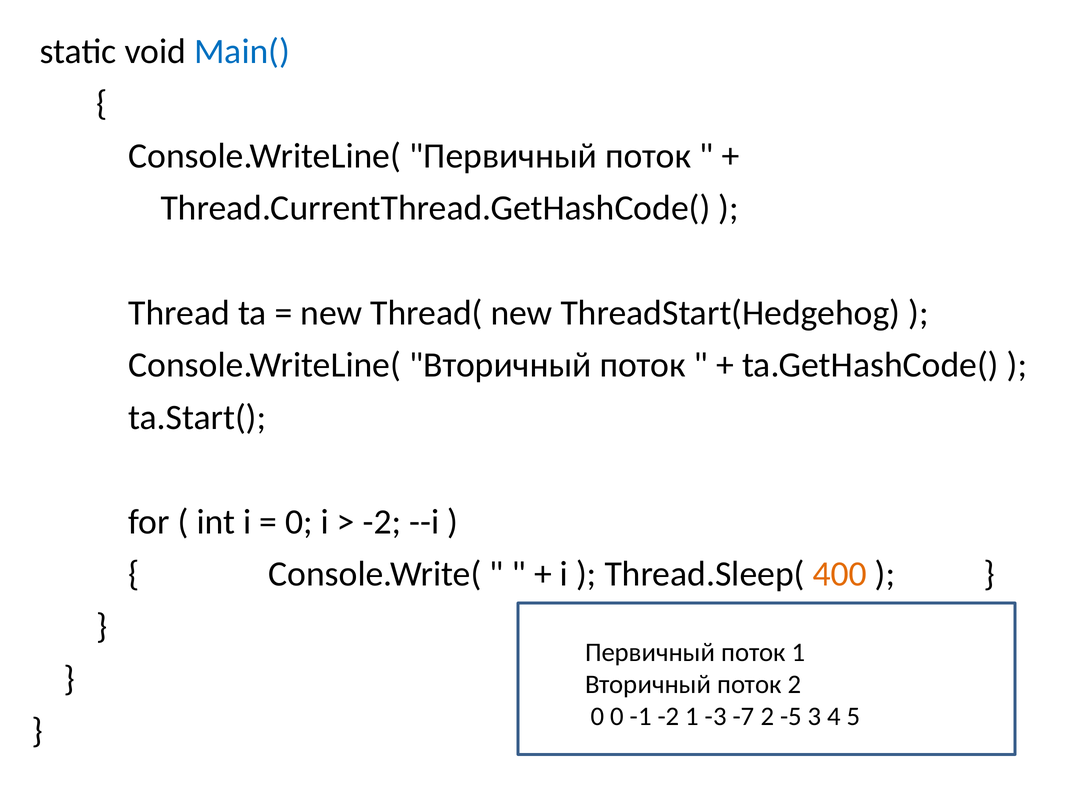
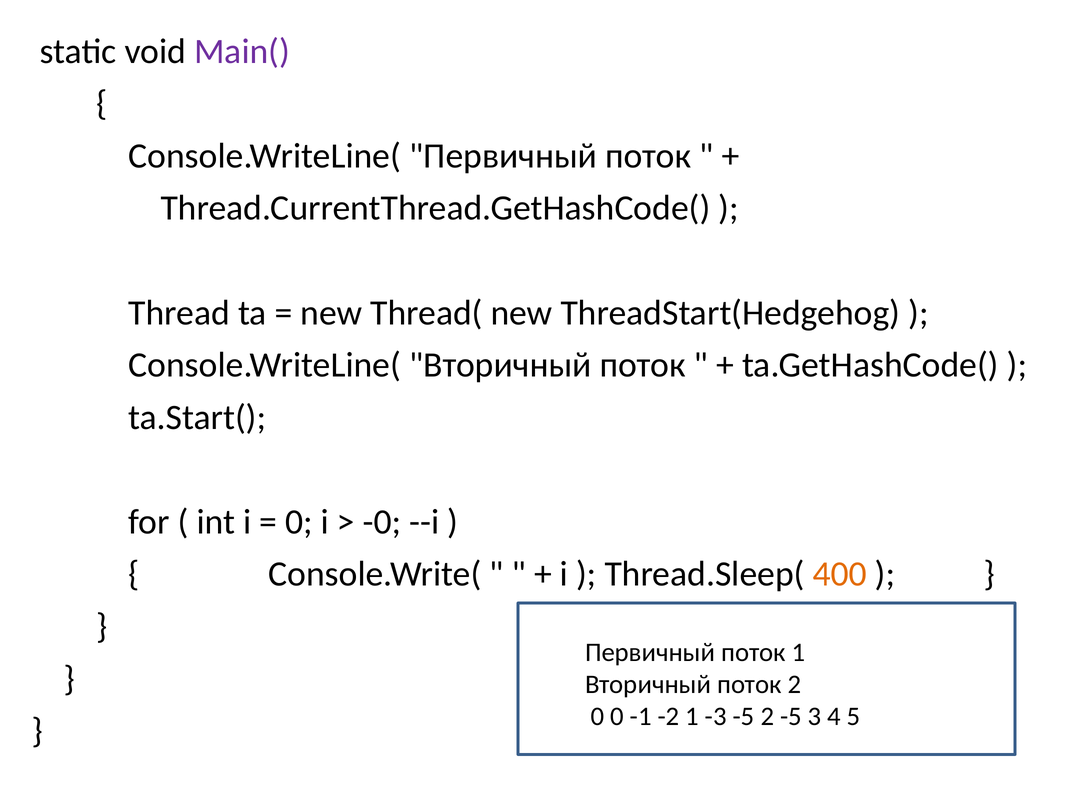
Main( colour: blue -> purple
-2 at (382, 522): -2 -> -0
-3 -7: -7 -> -5
